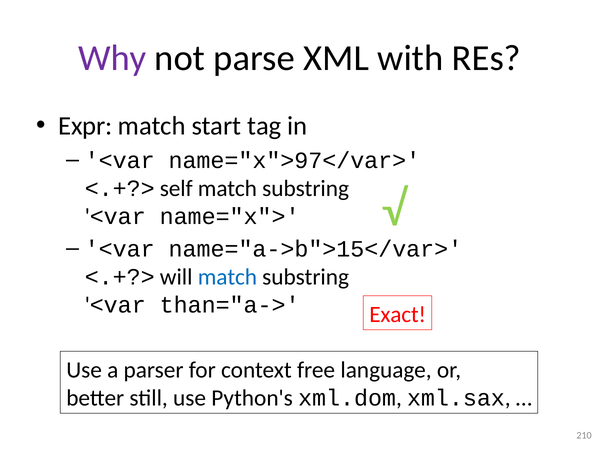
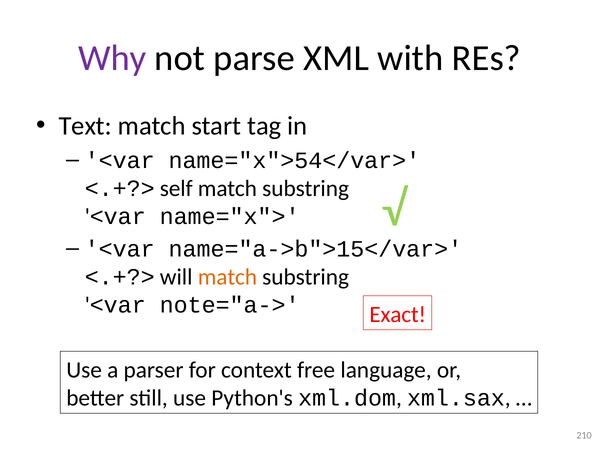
Expr: Expr -> Text
name="x">97</var>: name="x">97</var> -> name="x">54</var>
match at (227, 277) colour: blue -> orange
than="a->: than="a-> -> note="a->
